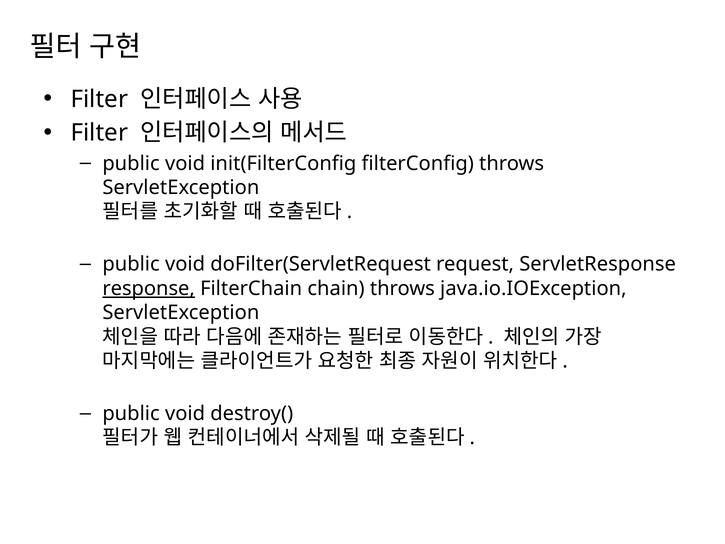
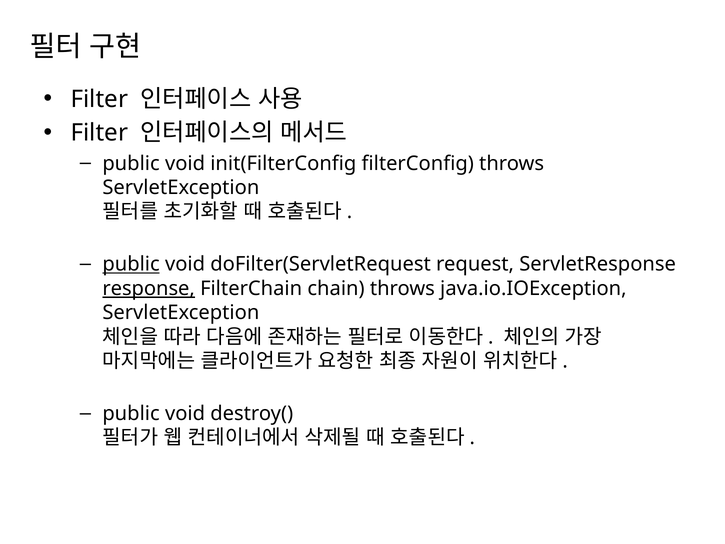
public at (131, 264) underline: none -> present
